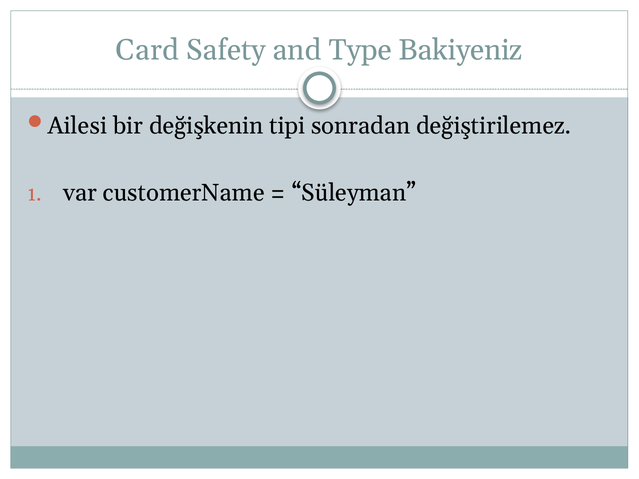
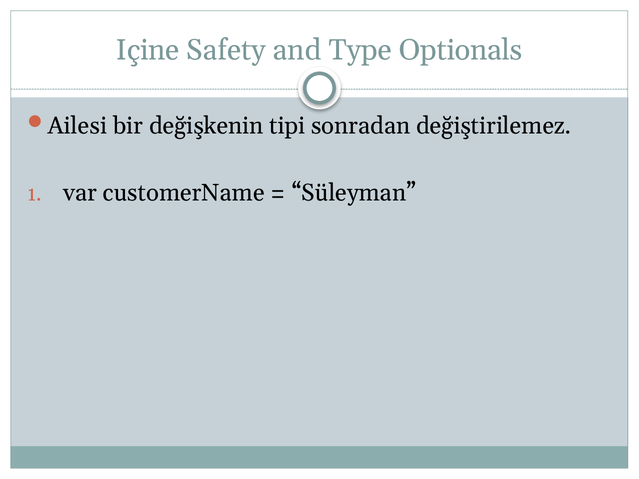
Card: Card -> Içine
Bakiyeniz: Bakiyeniz -> Optionals
